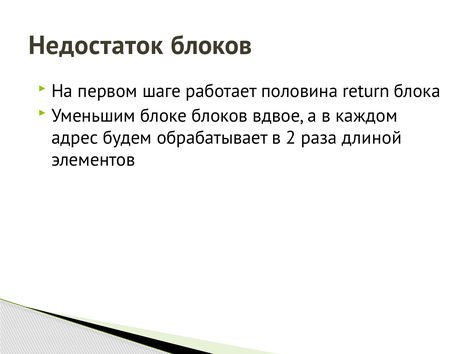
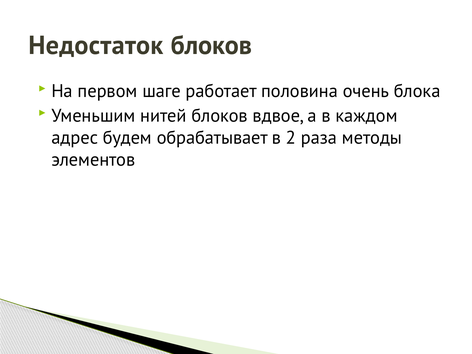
return: return -> очень
блоке: блоке -> нитей
длиной: длиной -> методы
